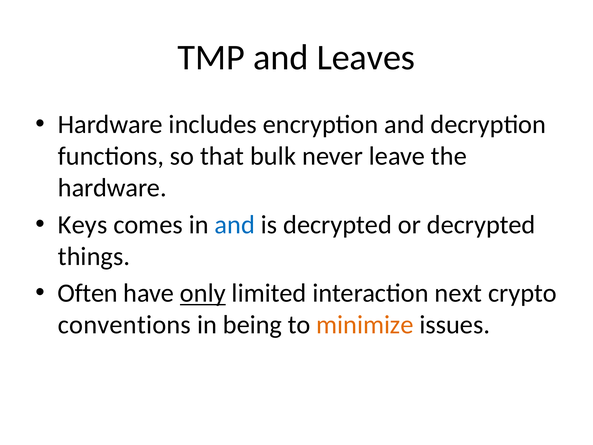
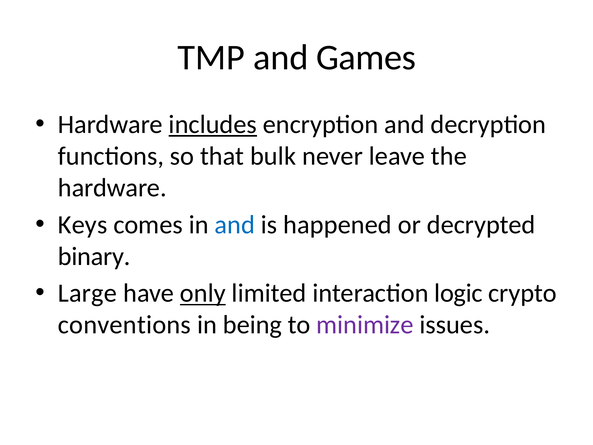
Leaves: Leaves -> Games
includes underline: none -> present
is decrypted: decrypted -> happened
things: things -> binary
Often: Often -> Large
next: next -> logic
minimize colour: orange -> purple
